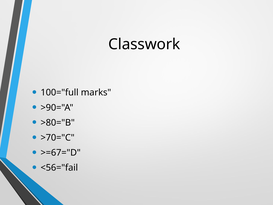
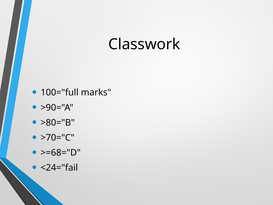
>=67="D: >=67="D -> >=68="D
<56="fail: <56="fail -> <24="fail
